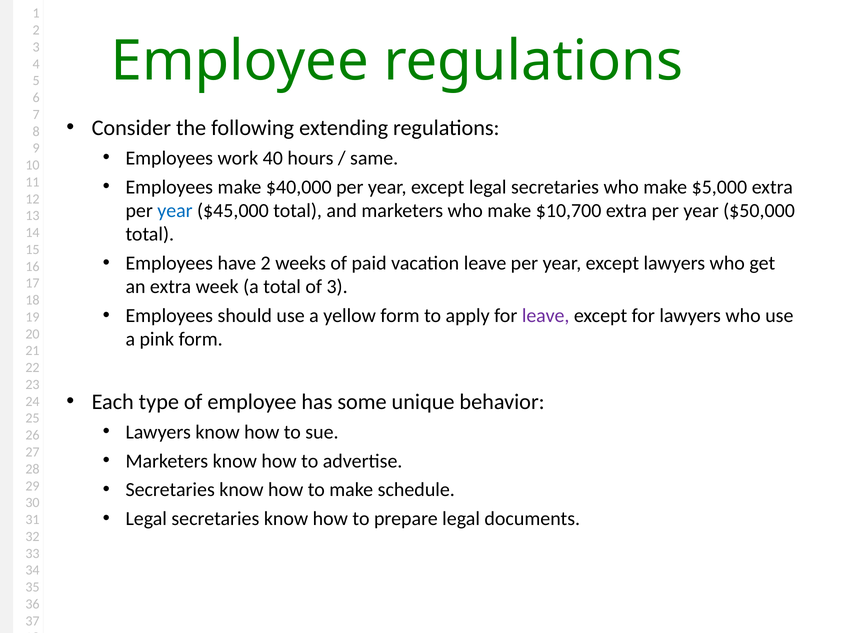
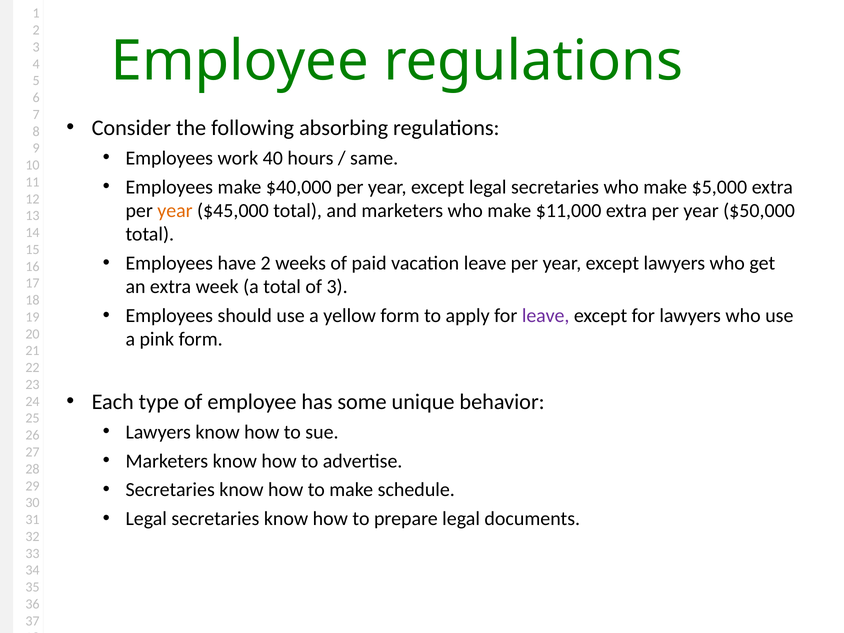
extending: extending -> absorbing
year at (175, 211) colour: blue -> orange
$10,700: $10,700 -> $11,000
